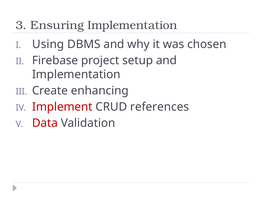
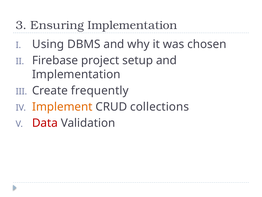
enhancing: enhancing -> frequently
Implement colour: red -> orange
references: references -> collections
